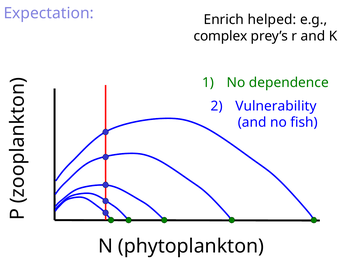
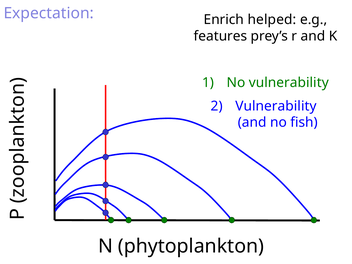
complex: complex -> features
No dependence: dependence -> vulnerability
